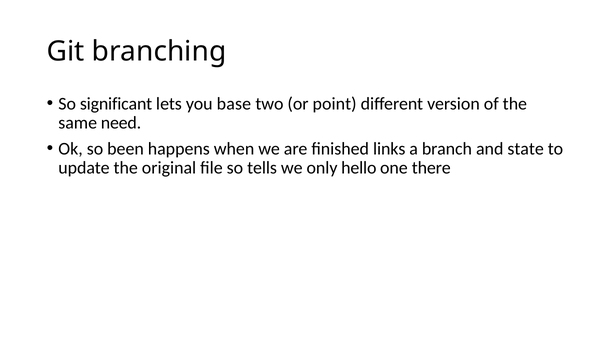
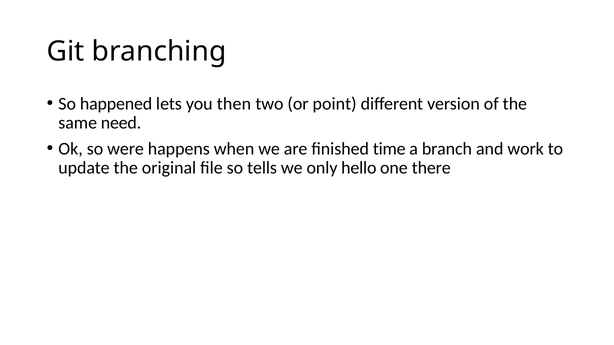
significant: significant -> happened
base: base -> then
been: been -> were
links: links -> time
state: state -> work
